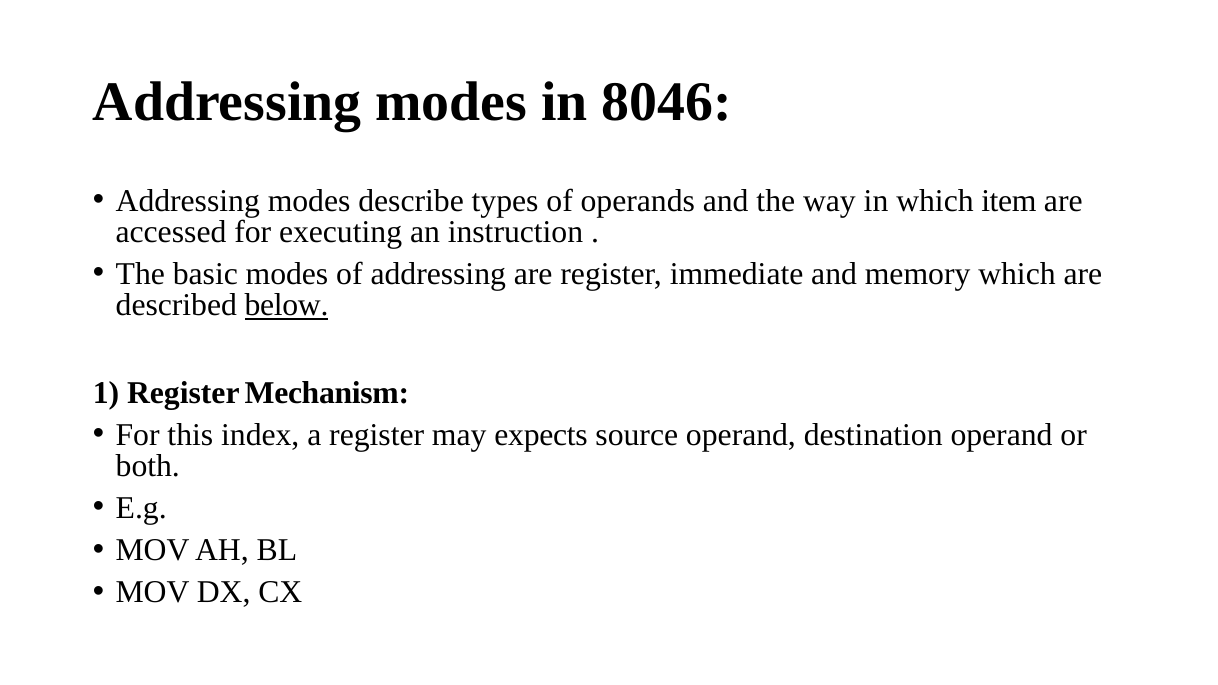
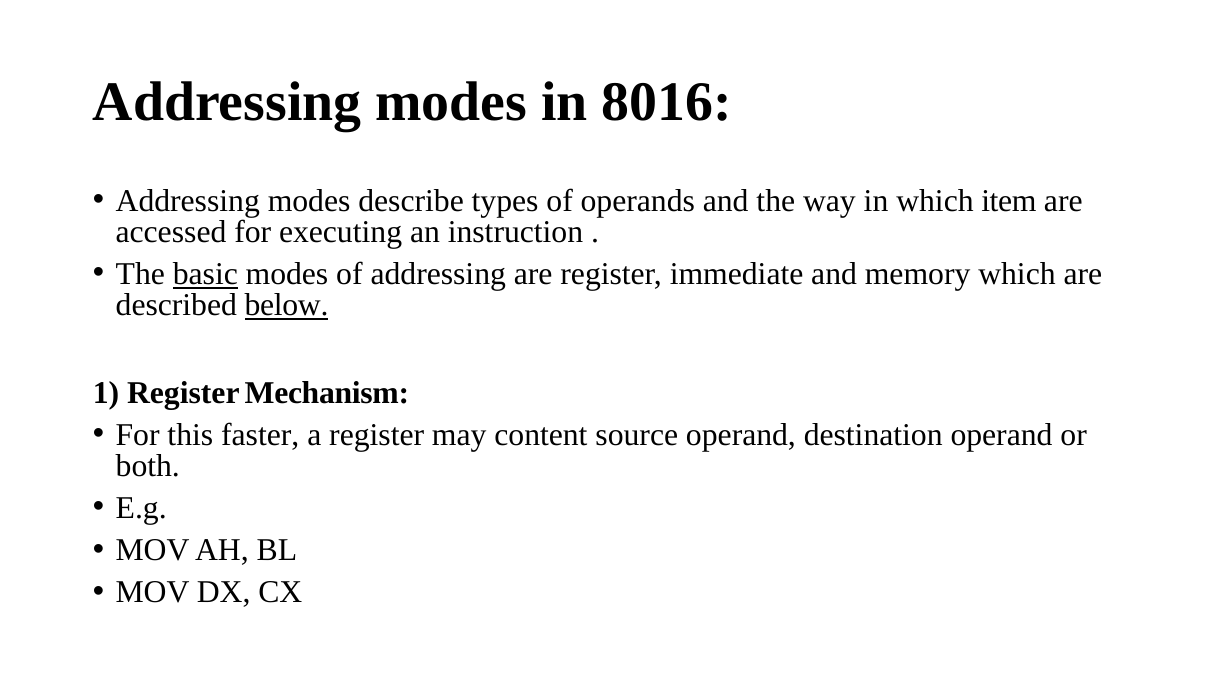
8046: 8046 -> 8016
basic underline: none -> present
index: index -> faster
expects: expects -> content
